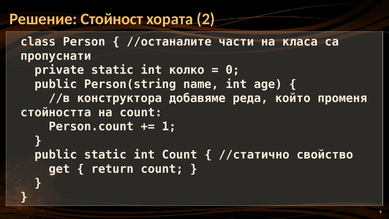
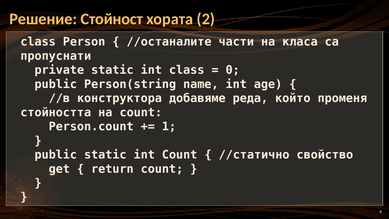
int колко: колко -> class
